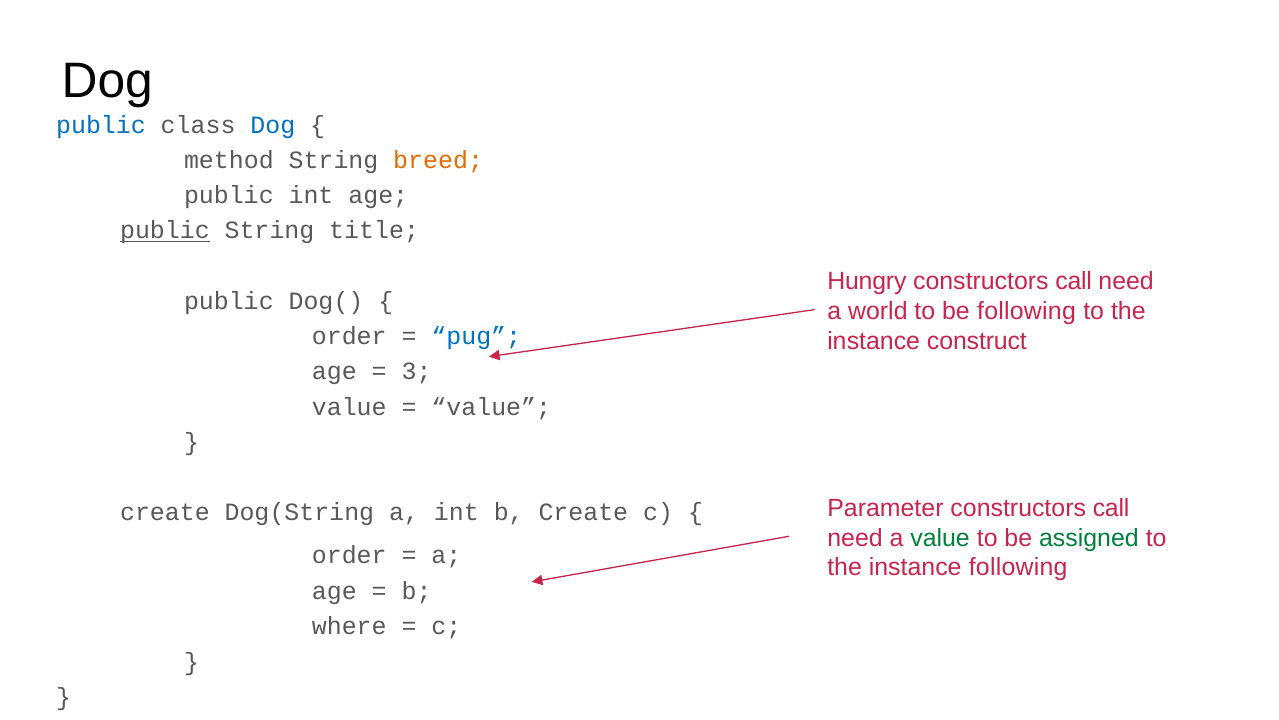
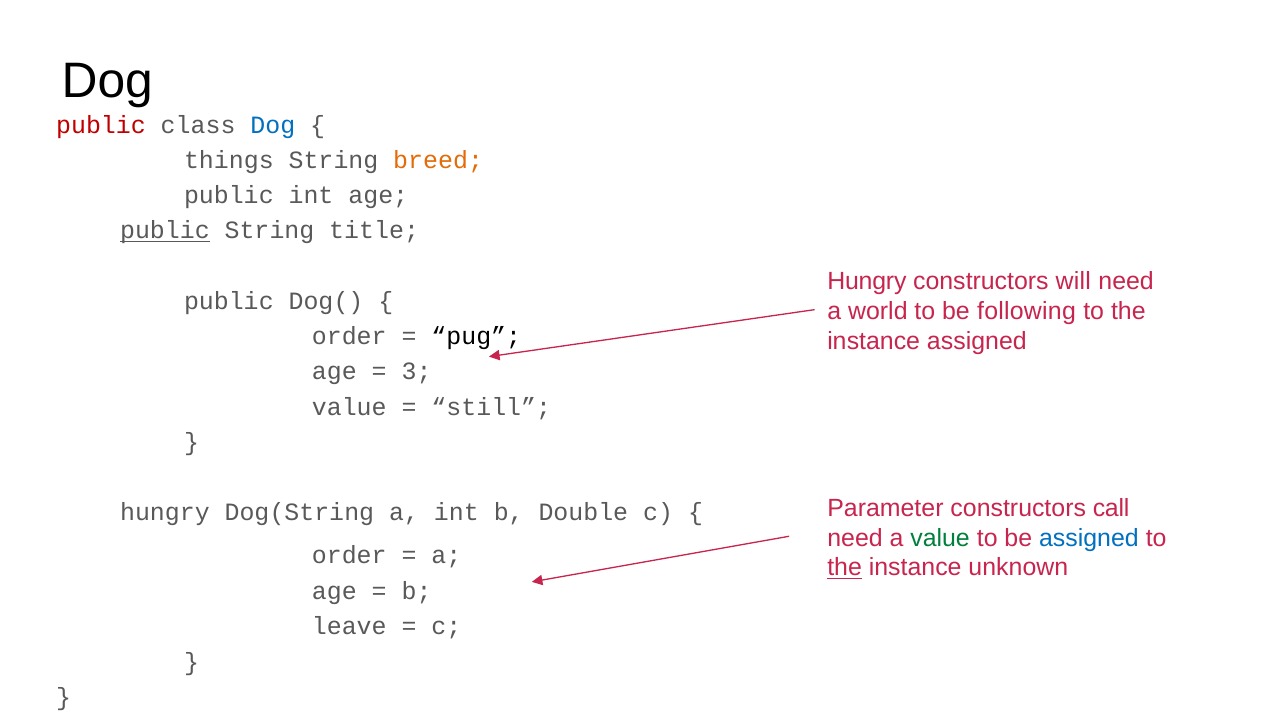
public at (101, 125) colour: blue -> red
method: method -> things
call at (1074, 281): call -> will
pug colour: blue -> black
instance construct: construct -> assigned
value at (491, 407): value -> still
create at (165, 512): create -> hungry
b Create: Create -> Double
assigned at (1089, 537) colour: green -> blue
the at (845, 567) underline: none -> present
instance following: following -> unknown
where: where -> leave
